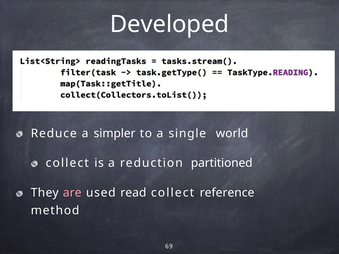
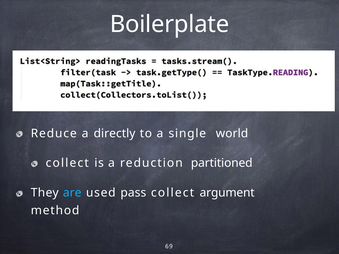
Developed: Developed -> Boilerplate
simpler: simpler -> directly
are colour: pink -> light blue
read: read -> pass
reference: reference -> argument
